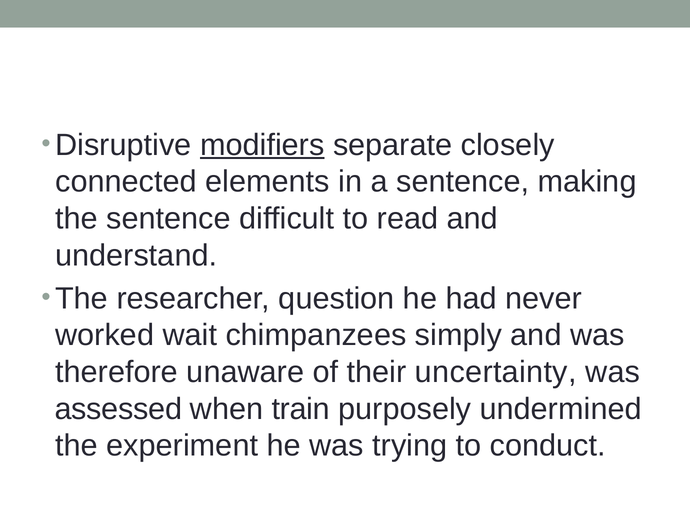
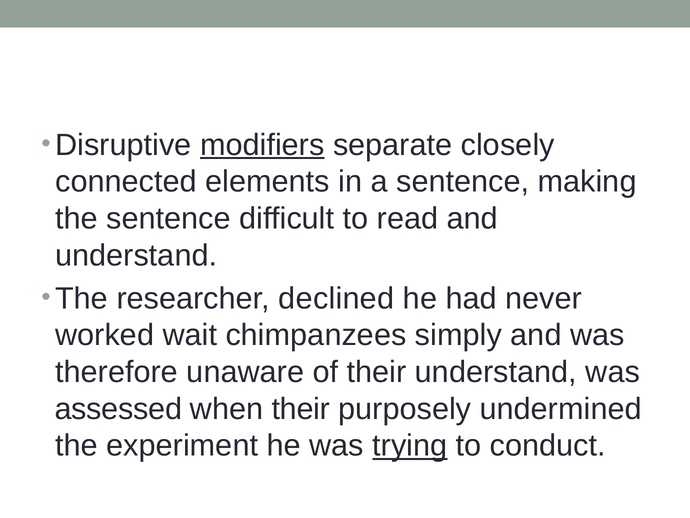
question: question -> declined
their uncertainty: uncertainty -> understand
when train: train -> their
trying underline: none -> present
